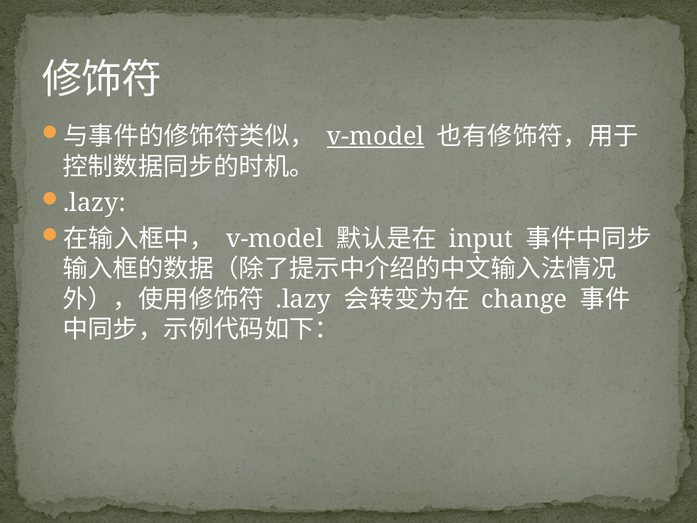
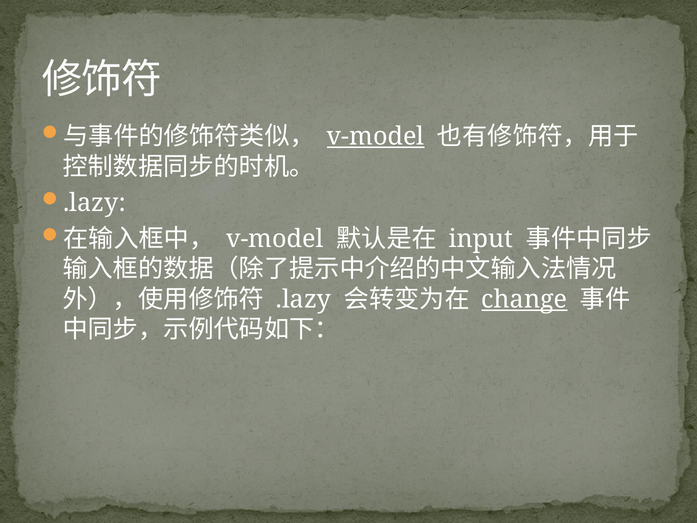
change underline: none -> present
